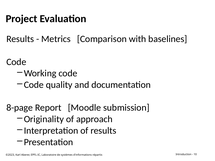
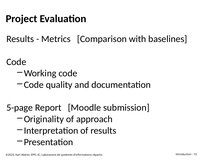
8-page: 8-page -> 5-page
